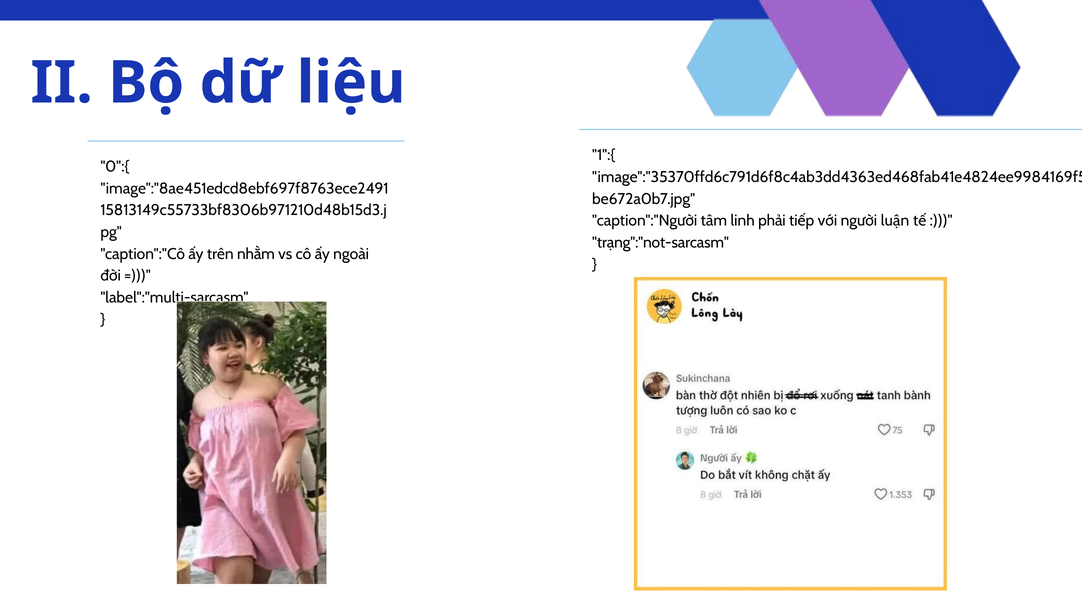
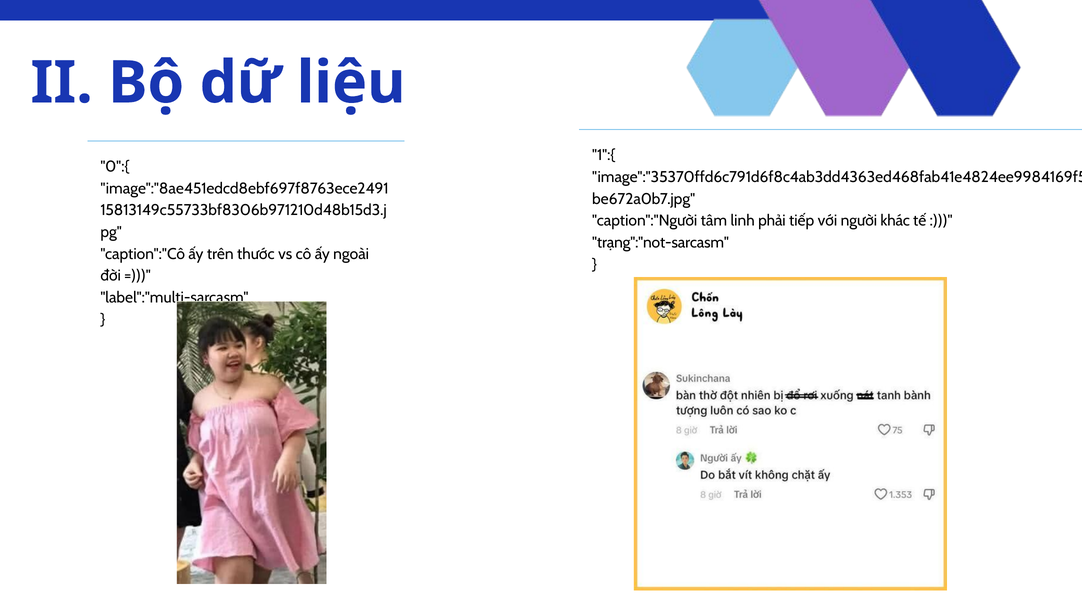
luận: luận -> khác
nhằm: nhằm -> thước
